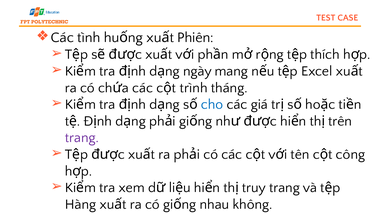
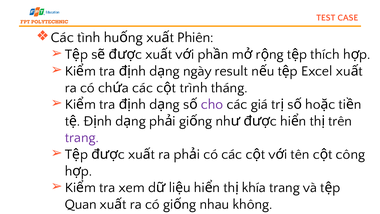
mang: mang -> result
cho colour: blue -> purple
truy: truy -> khía
Hàng: Hàng -> Quan
